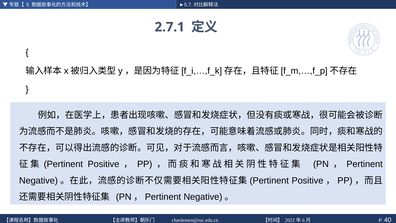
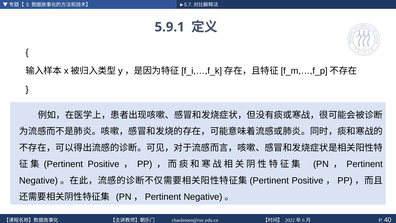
2.7.1: 2.7.1 -> 5.9.1
